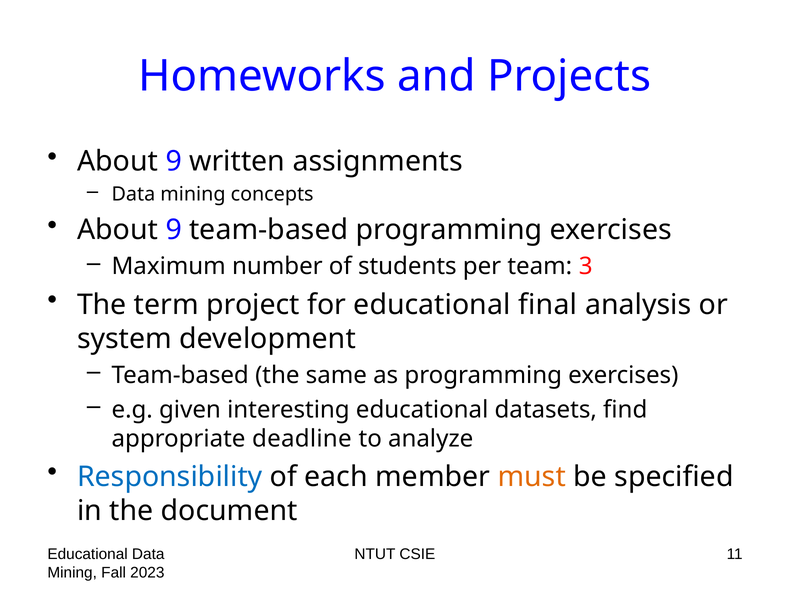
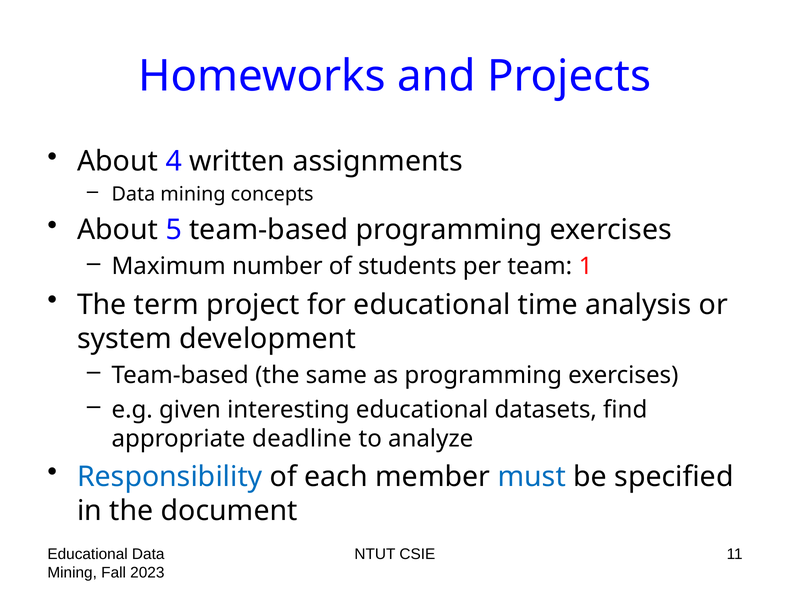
9 at (174, 161): 9 -> 4
9 at (174, 230): 9 -> 5
3: 3 -> 1
final: final -> time
must colour: orange -> blue
